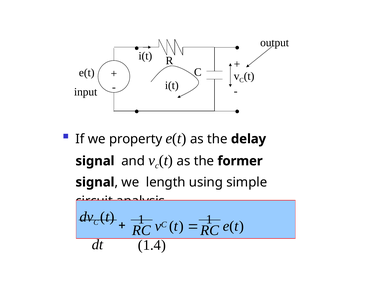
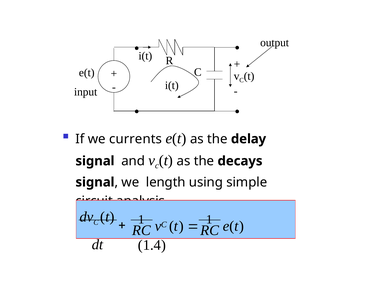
property: property -> currents
former: former -> decays
